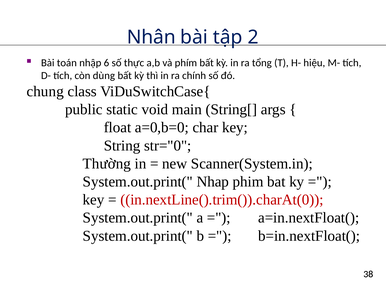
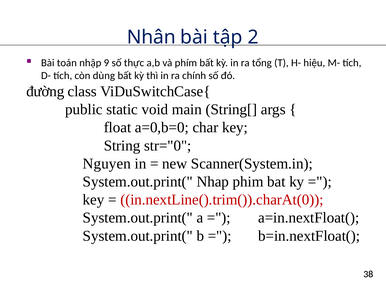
6: 6 -> 9
chung: chung -> đường
Thường: Thường -> Nguyen
